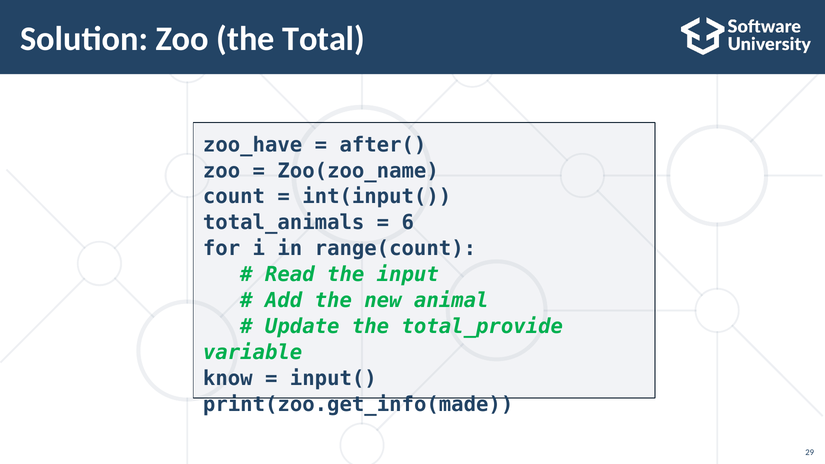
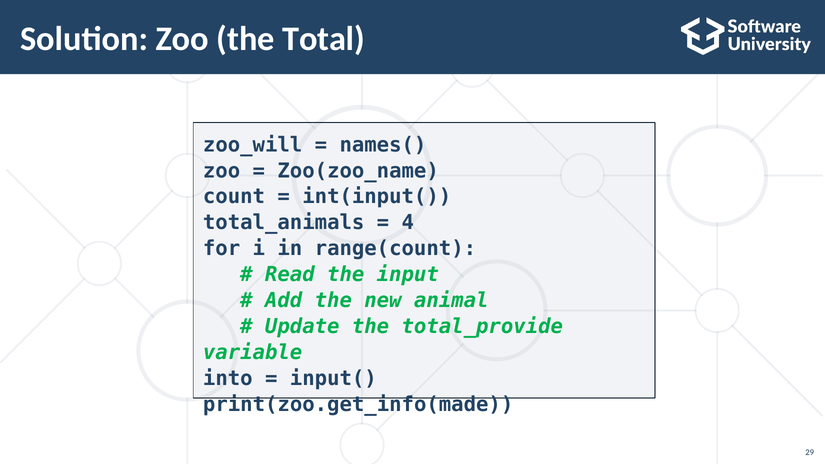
zoo_have: zoo_have -> zoo_will
after(: after( -> names(
6: 6 -> 4
know: know -> into
